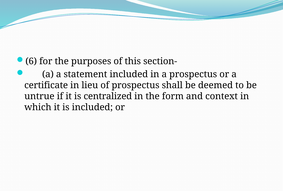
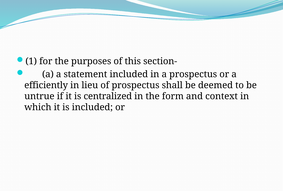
6: 6 -> 1
certificate: certificate -> efficiently
